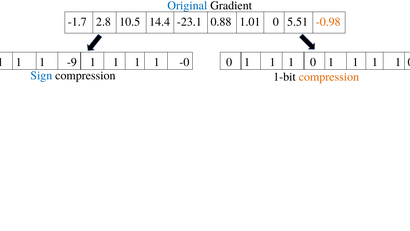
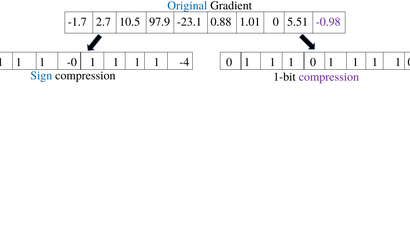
2.8: 2.8 -> 2.7
14.4: 14.4 -> 97.9
-0.98 colour: orange -> purple
-9: -9 -> -0
-0: -0 -> -4
compression at (329, 77) colour: orange -> purple
